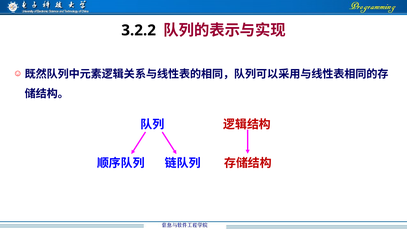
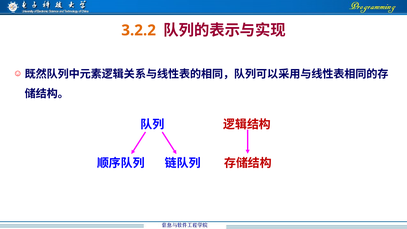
3.2.2 colour: black -> orange
